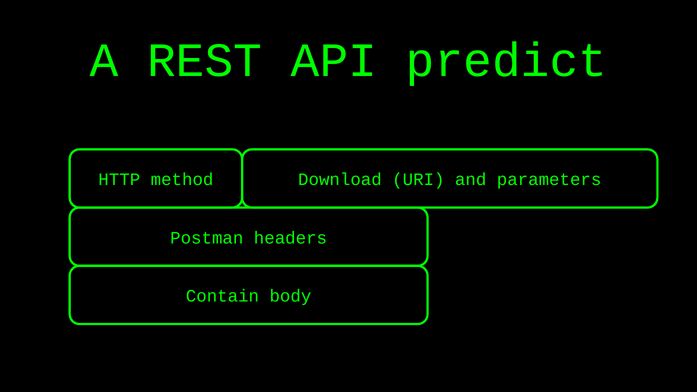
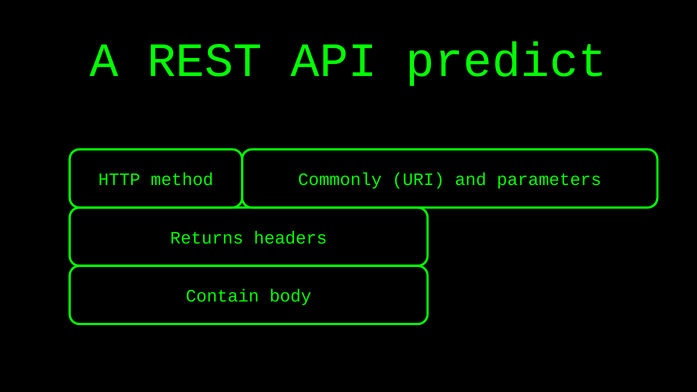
Download: Download -> Commonly
Postman: Postman -> Returns
